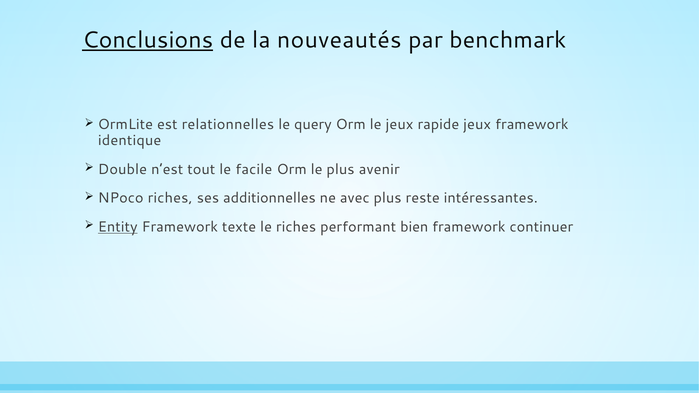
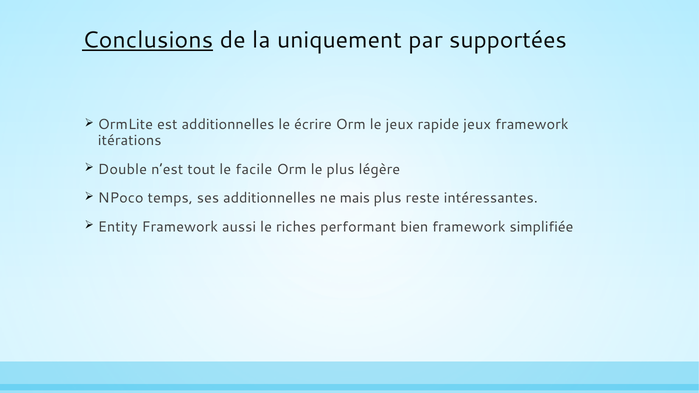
nouveautés: nouveautés -> uniquement
benchmark: benchmark -> supportées
est relationnelles: relationnelles -> additionnelles
query: query -> écrire
identique: identique -> itérations
avenir: avenir -> légère
NPoco riches: riches -> temps
avec: avec -> mais
Entity underline: present -> none
texte: texte -> aussi
continuer: continuer -> simplifiée
